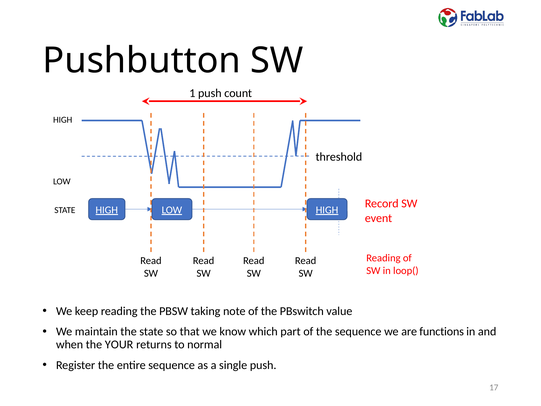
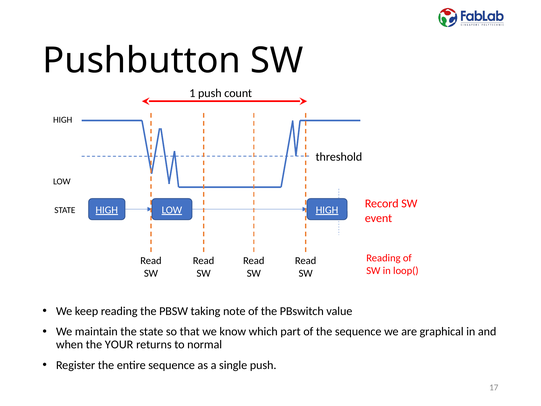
functions: functions -> graphical
